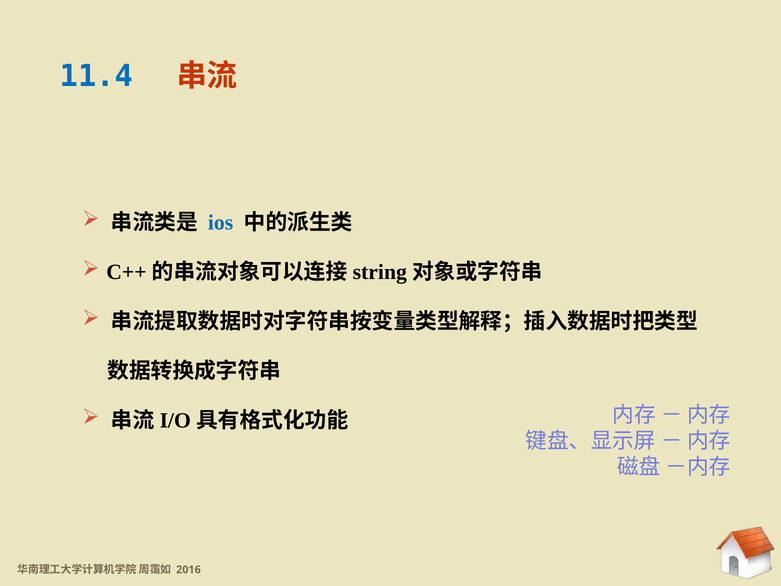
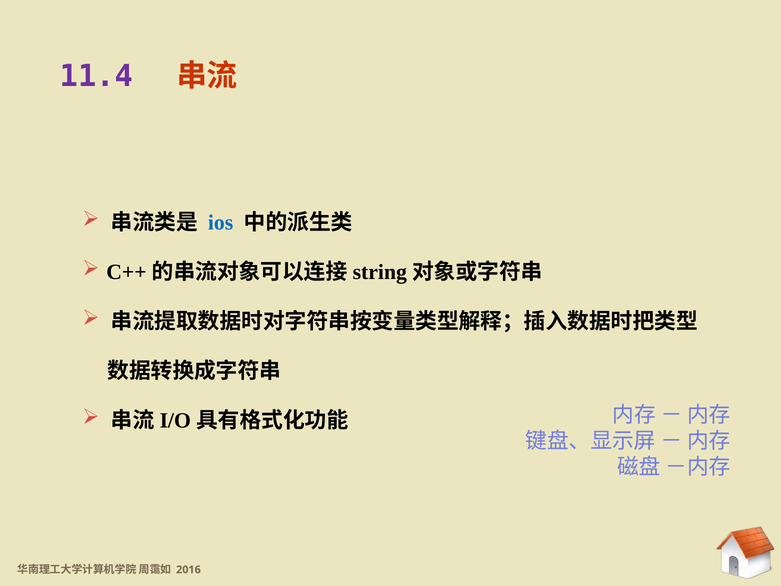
11.4 colour: blue -> purple
